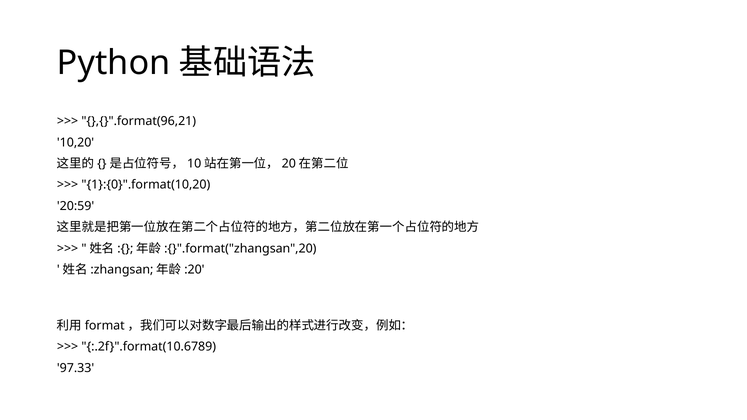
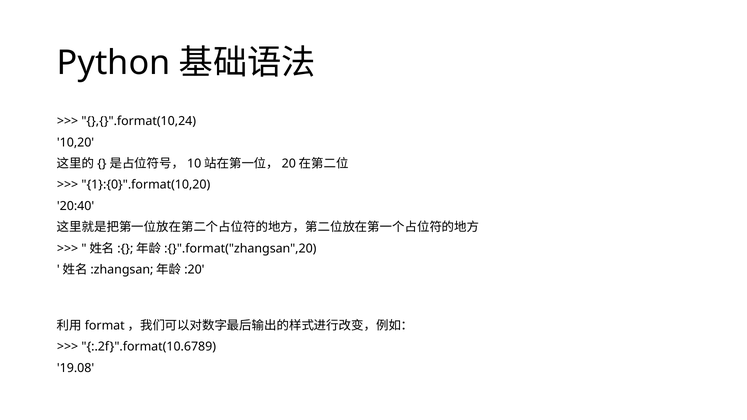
},{}".format(96,21: },{}".format(96,21 -> },{}".format(10,24
20:59: 20:59 -> 20:40
97.33: 97.33 -> 19.08
